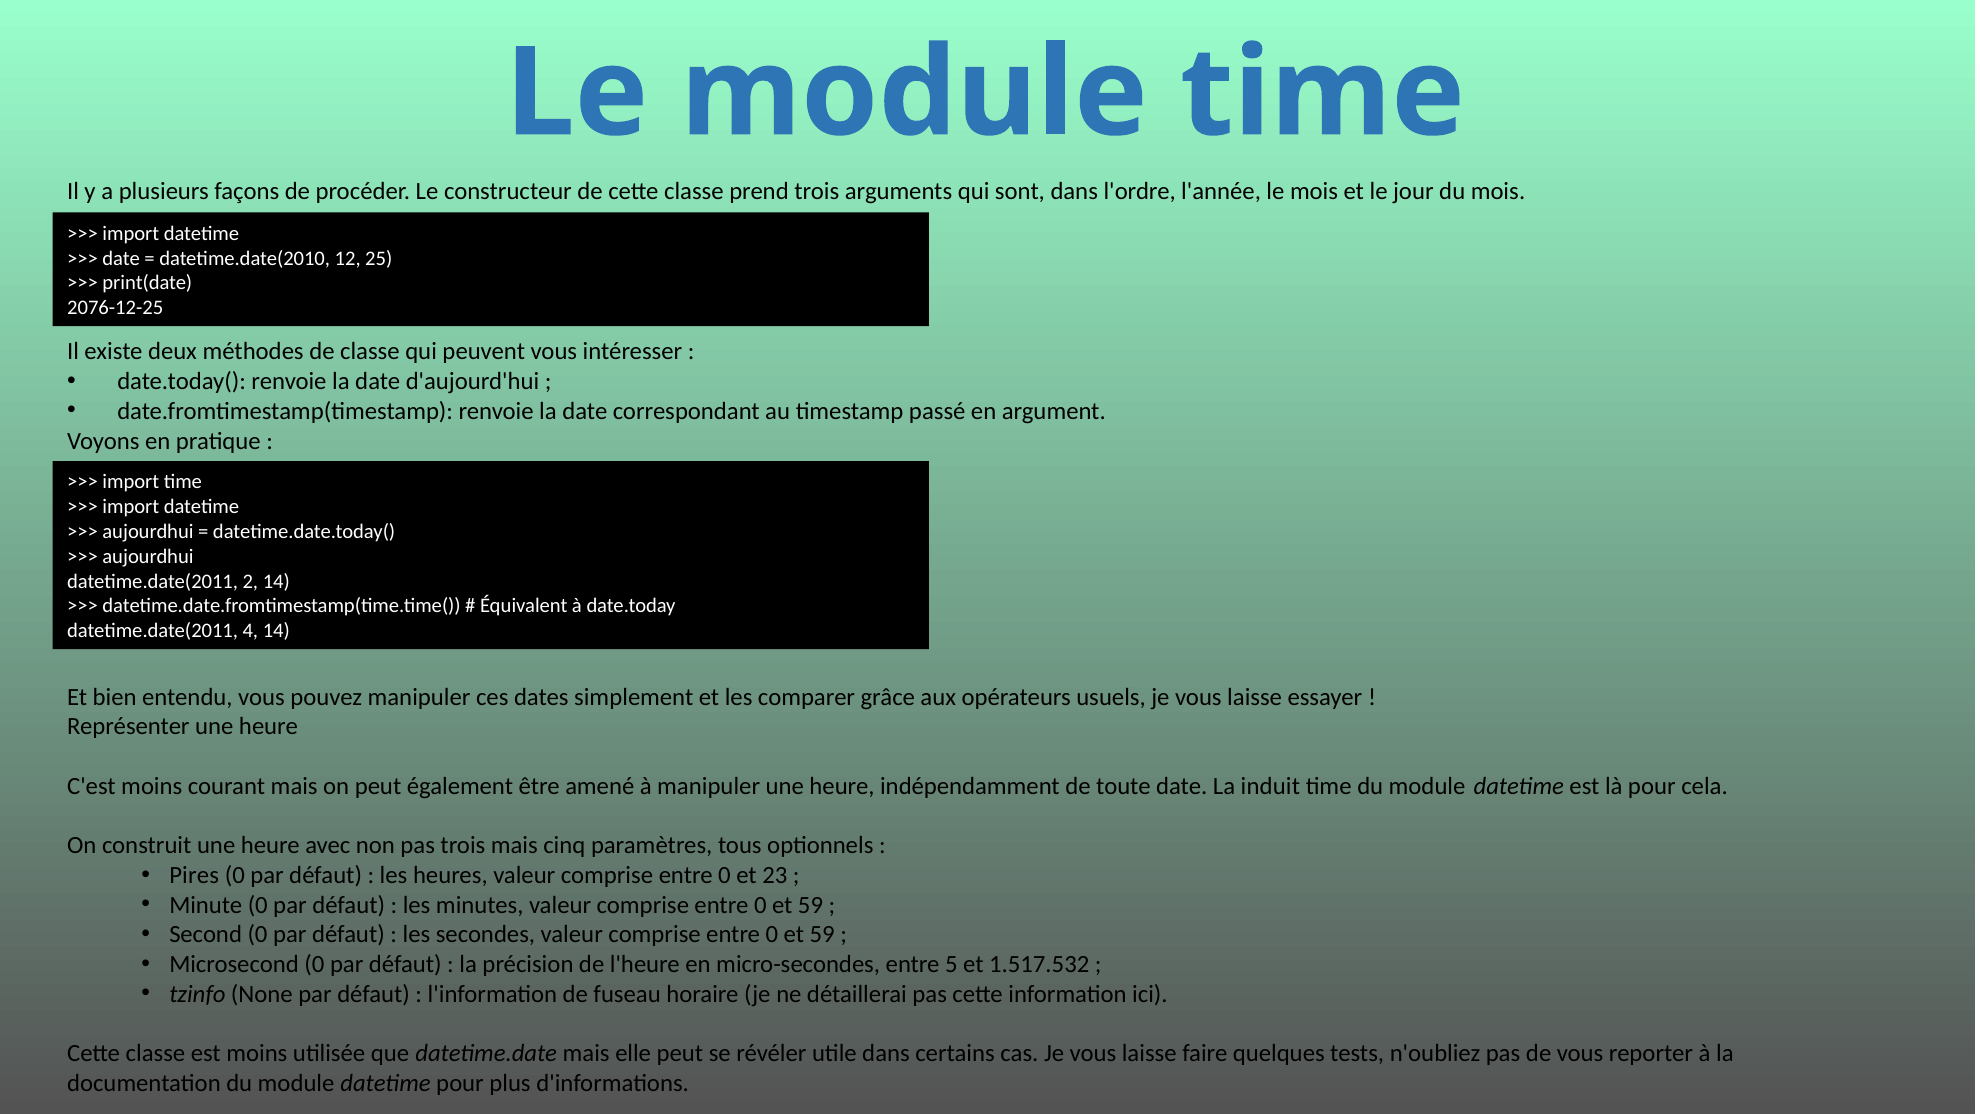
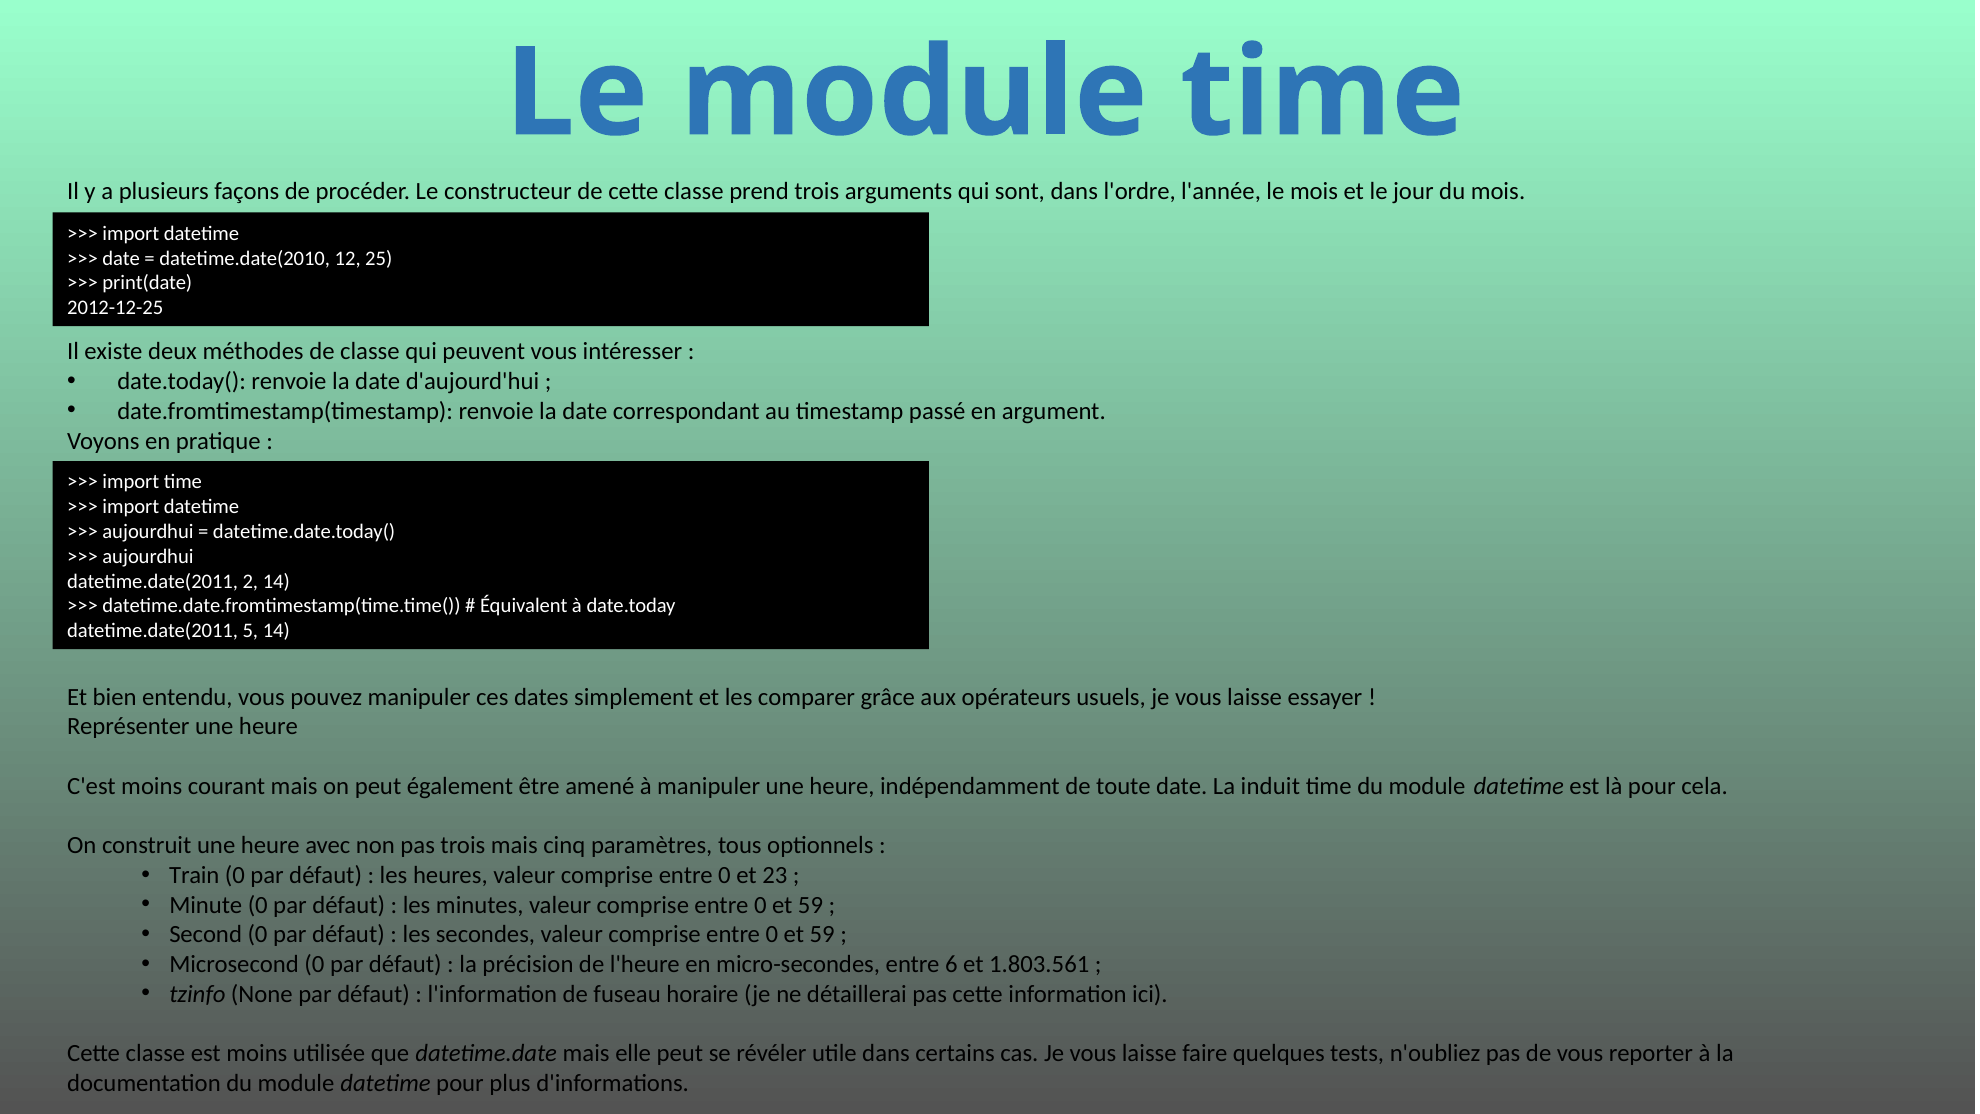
2076-12-25: 2076-12-25 -> 2012-12-25
4: 4 -> 5
Pires: Pires -> Train
5: 5 -> 6
1.517.532: 1.517.532 -> 1.803.561
